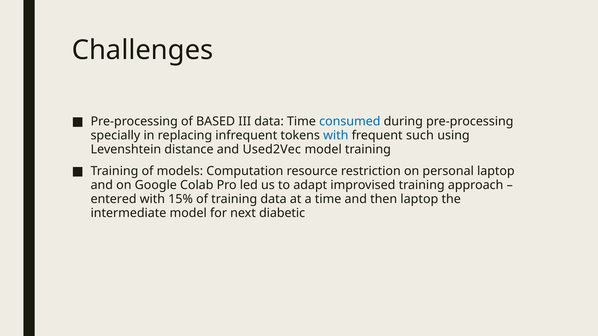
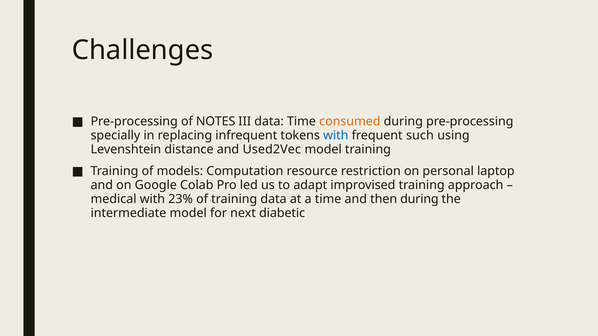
BASED: BASED -> NOTES
consumed colour: blue -> orange
entered: entered -> medical
15%: 15% -> 23%
then laptop: laptop -> during
